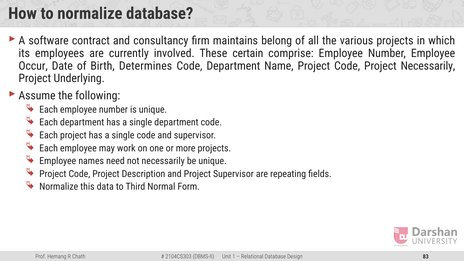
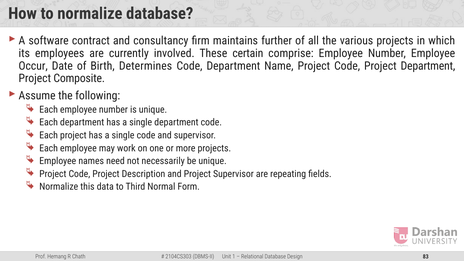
belong: belong -> further
Project Necessarily: Necessarily -> Department
Underlying: Underlying -> Composite
